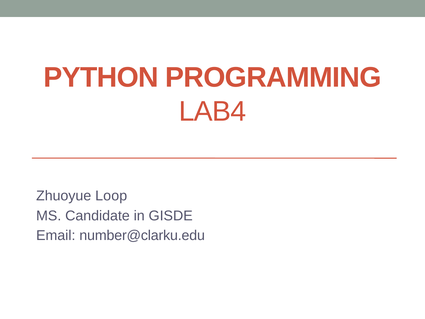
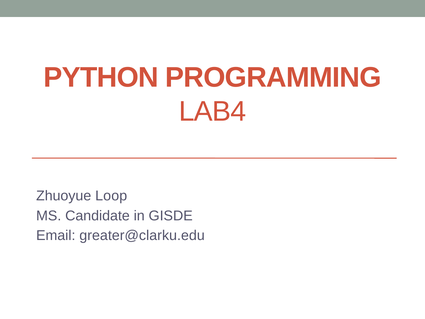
number@clarku.edu: number@clarku.edu -> greater@clarku.edu
